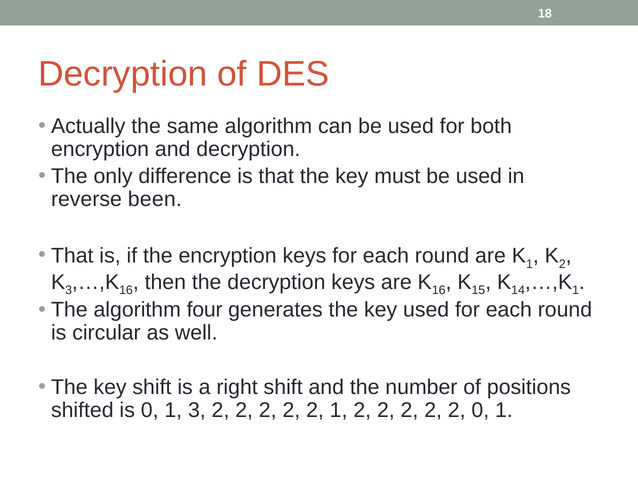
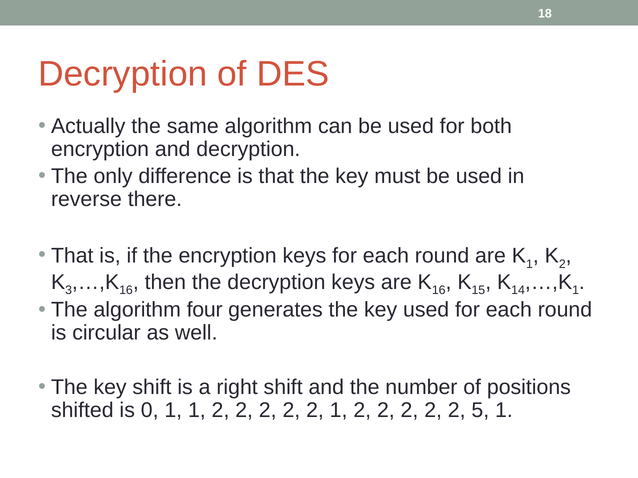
been: been -> there
1 3: 3 -> 1
2 0: 0 -> 5
